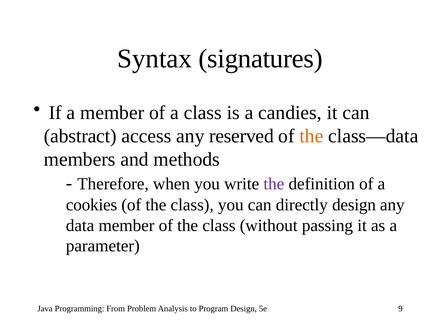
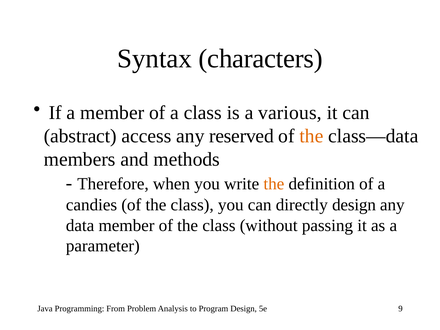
signatures: signatures -> characters
candies: candies -> various
the at (274, 184) colour: purple -> orange
cookies: cookies -> candies
